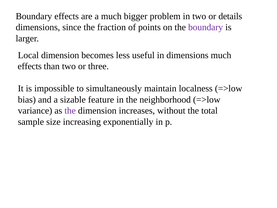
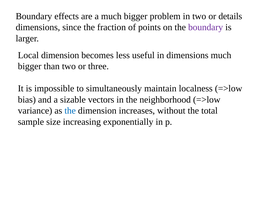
effects at (30, 66): effects -> bigger
feature: feature -> vectors
the at (70, 111) colour: purple -> blue
